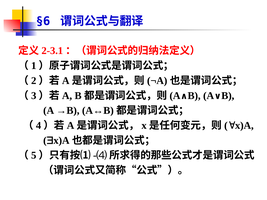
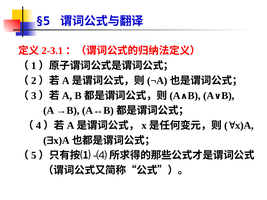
§6: §6 -> §5
